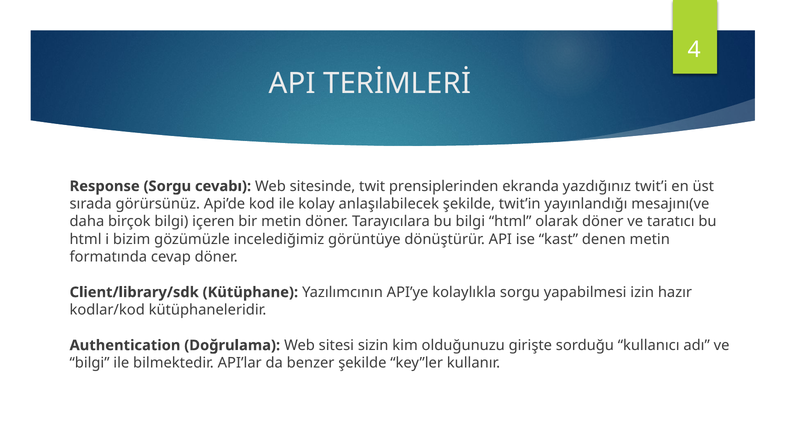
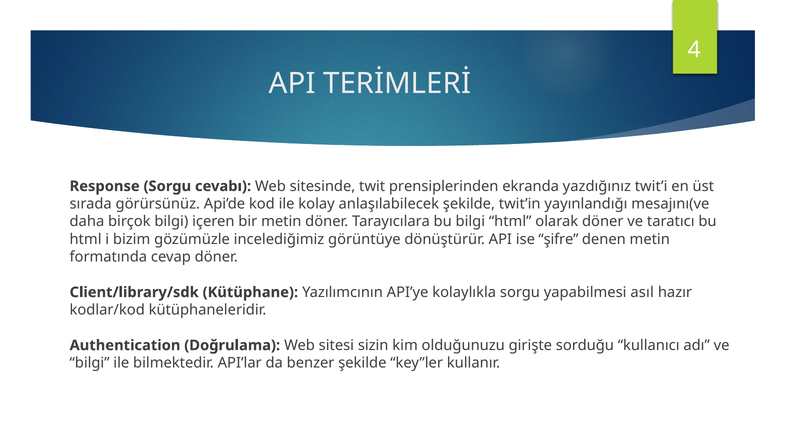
kast: kast -> şifre
izin: izin -> asıl
